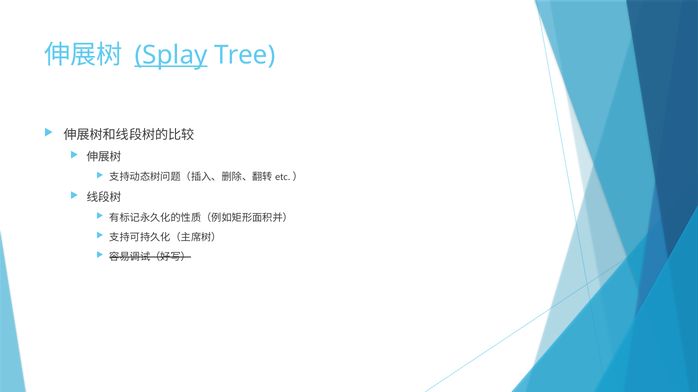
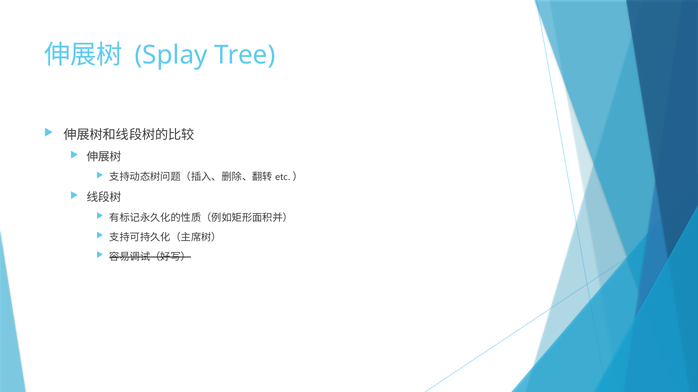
Splay underline: present -> none
